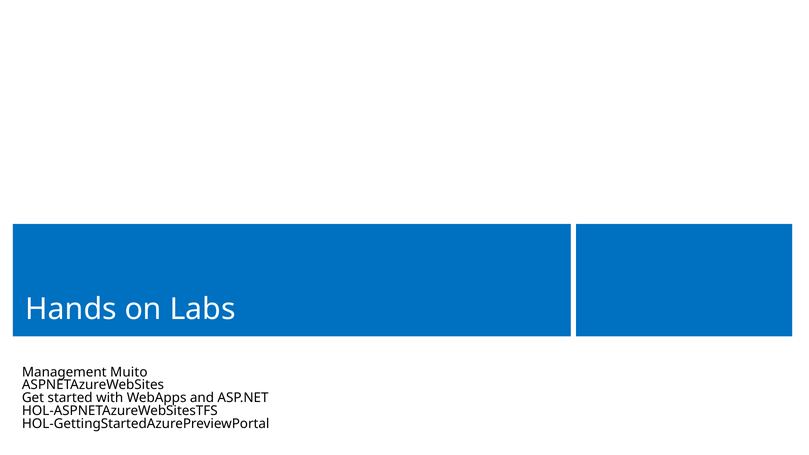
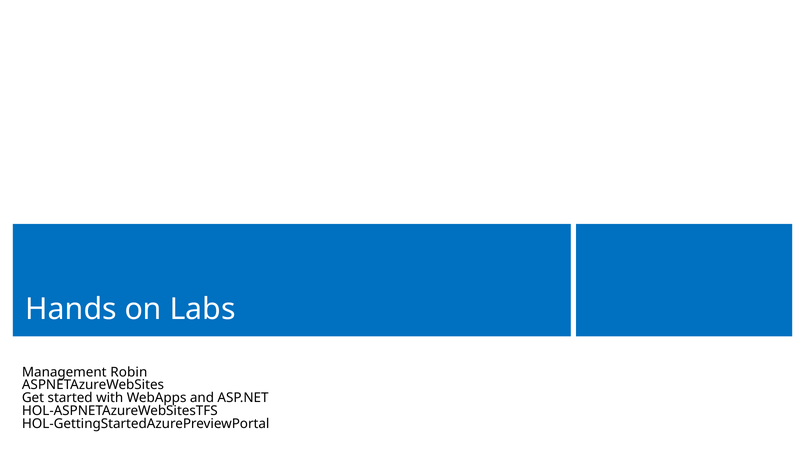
Muito: Muito -> Robin
